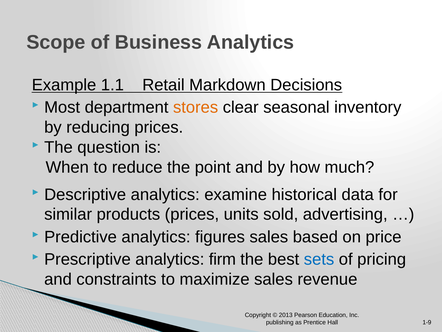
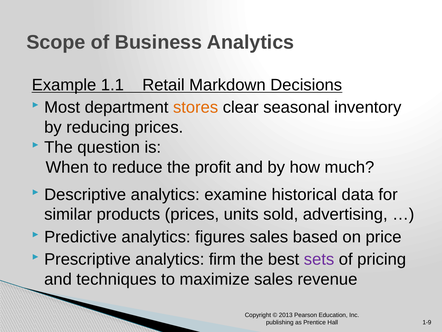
point: point -> profit
sets colour: blue -> purple
constraints: constraints -> techniques
